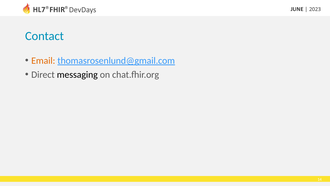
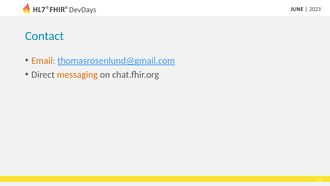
messaging colour: black -> orange
